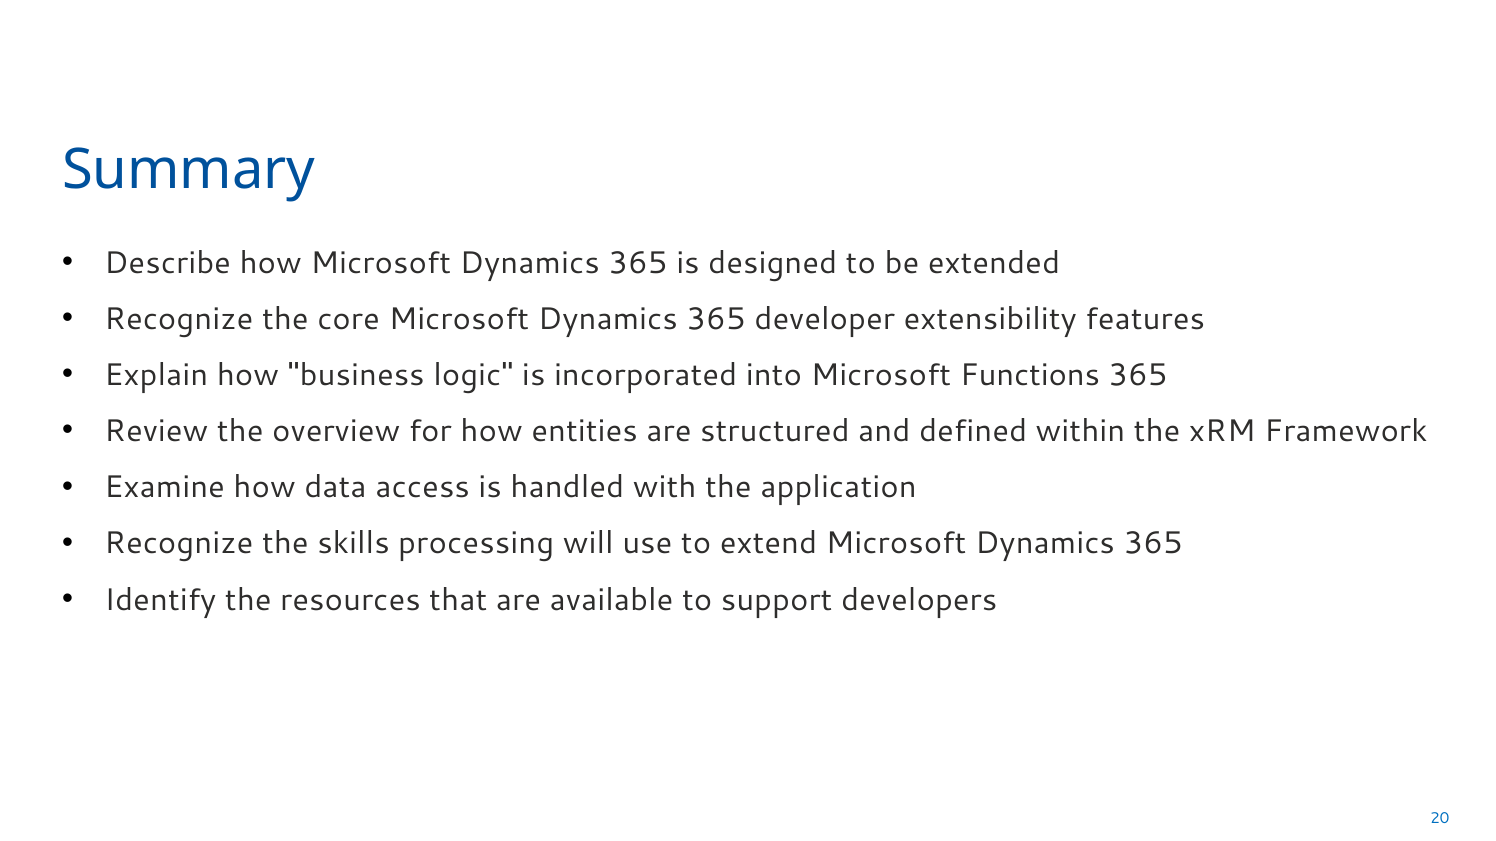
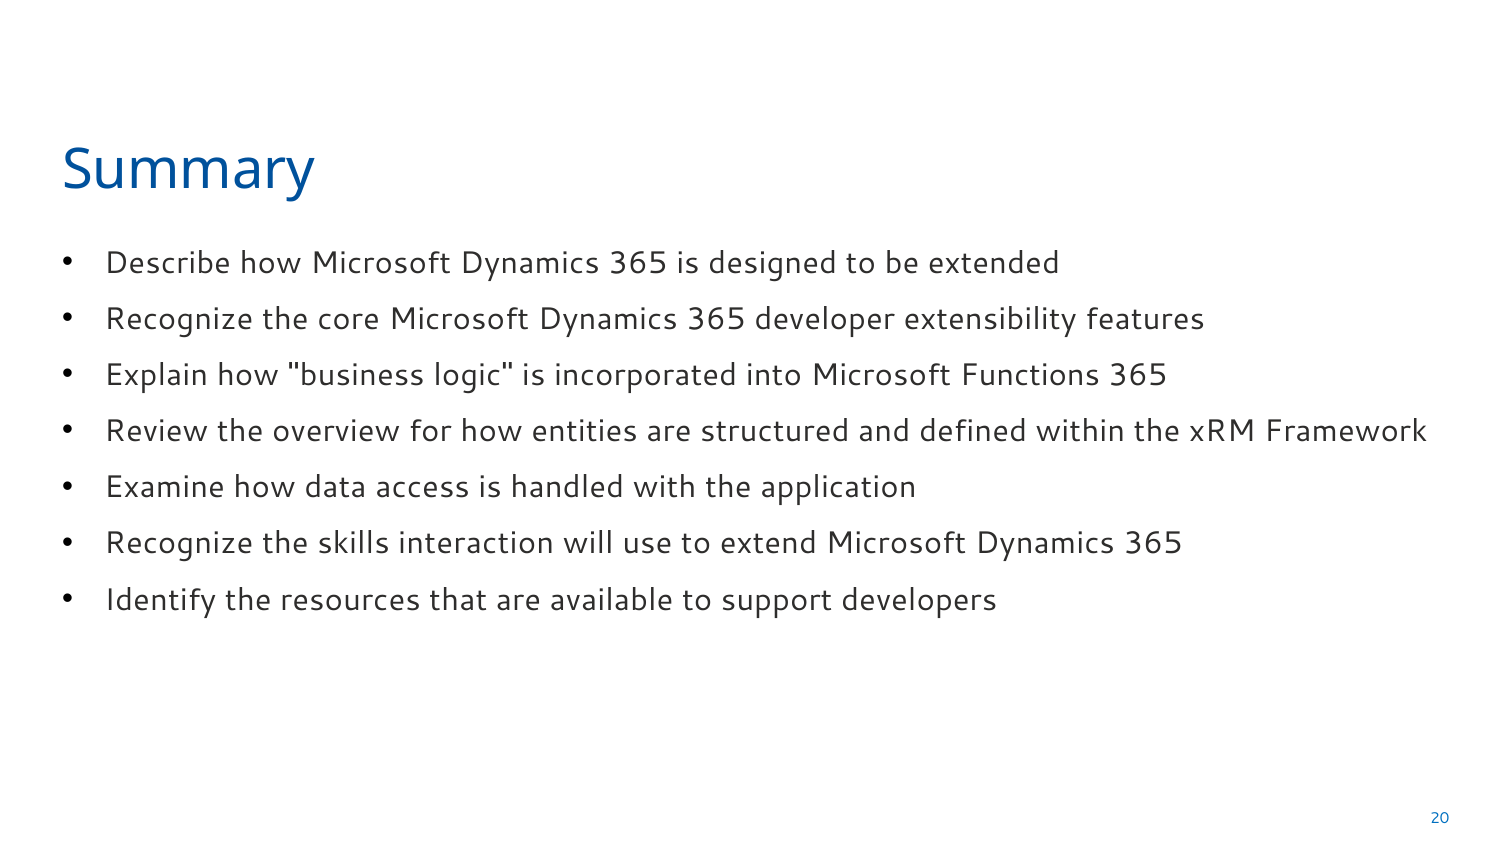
processing: processing -> interaction
